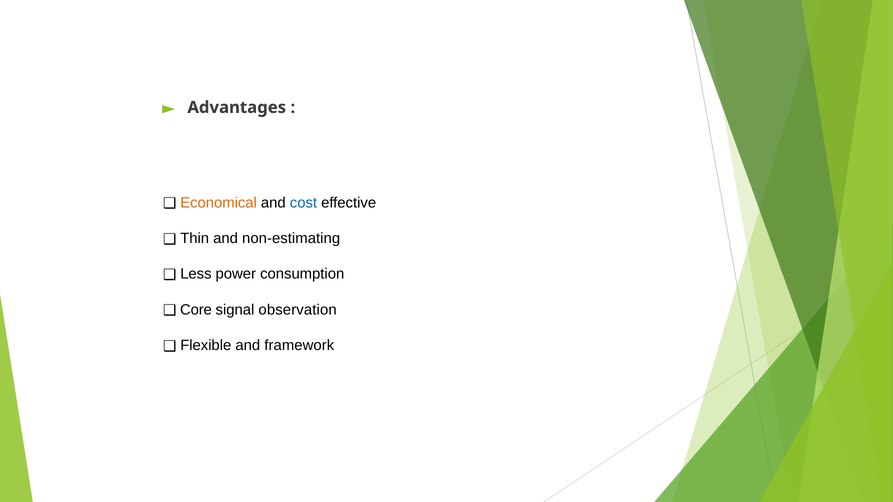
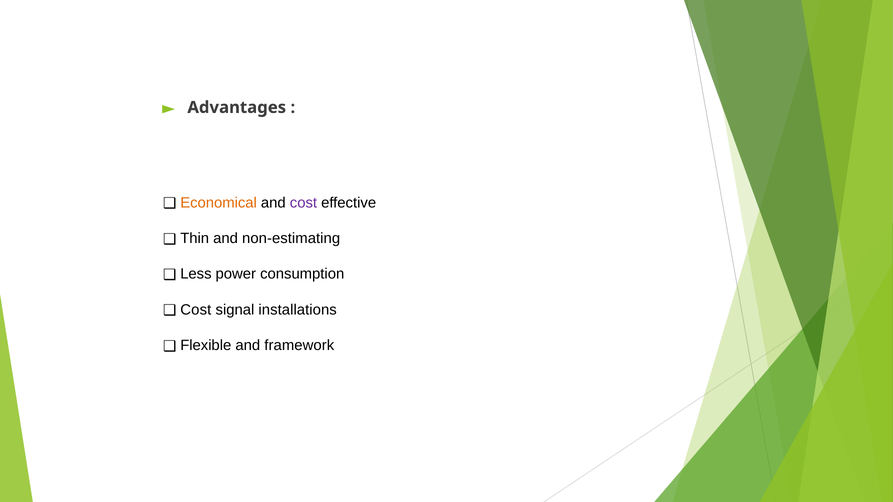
cost at (303, 203) colour: blue -> purple
Core at (196, 310): Core -> Cost
observation: observation -> installations
